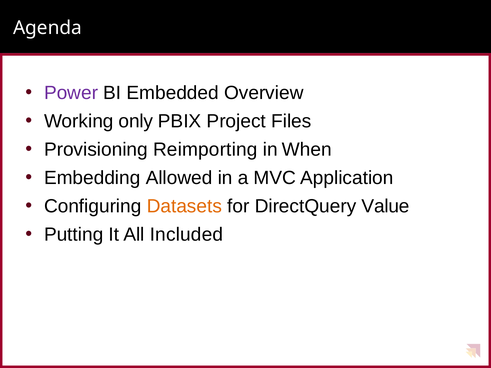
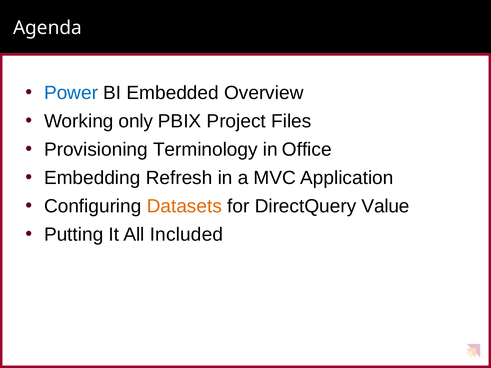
Power colour: purple -> blue
Reimporting: Reimporting -> Terminology
When: When -> Office
Allowed: Allowed -> Refresh
